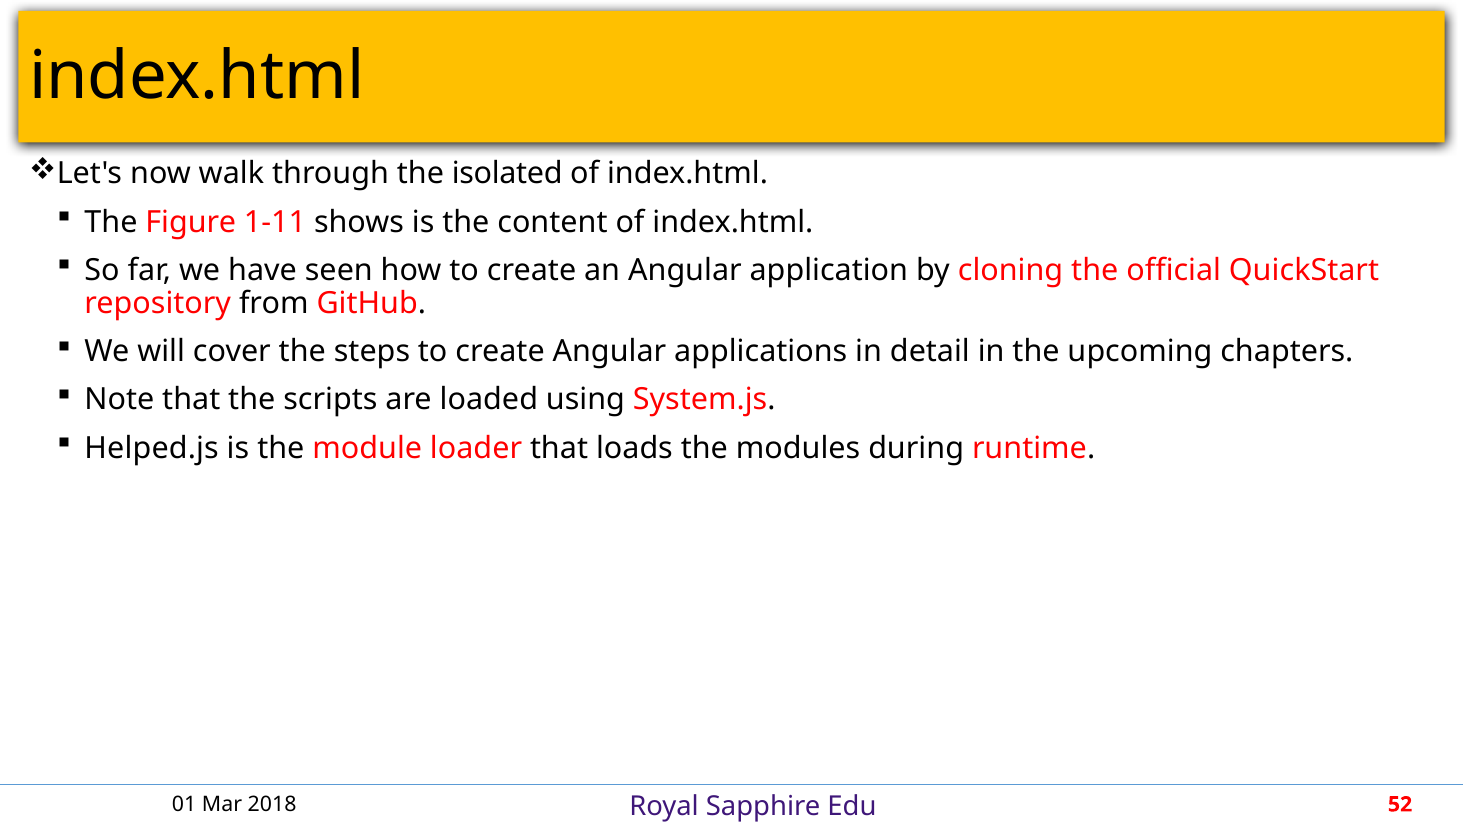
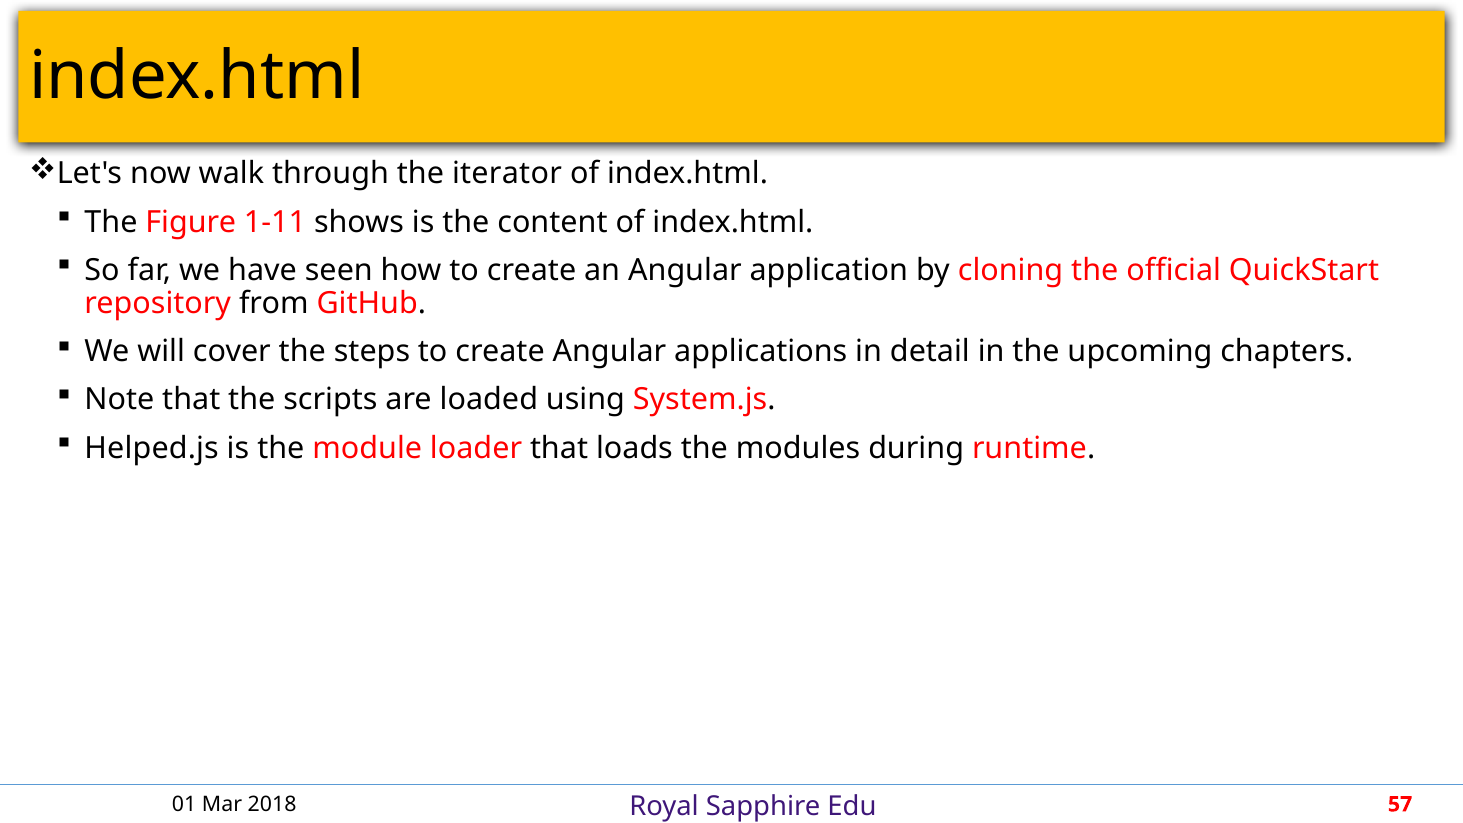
isolated: isolated -> iterator
52: 52 -> 57
